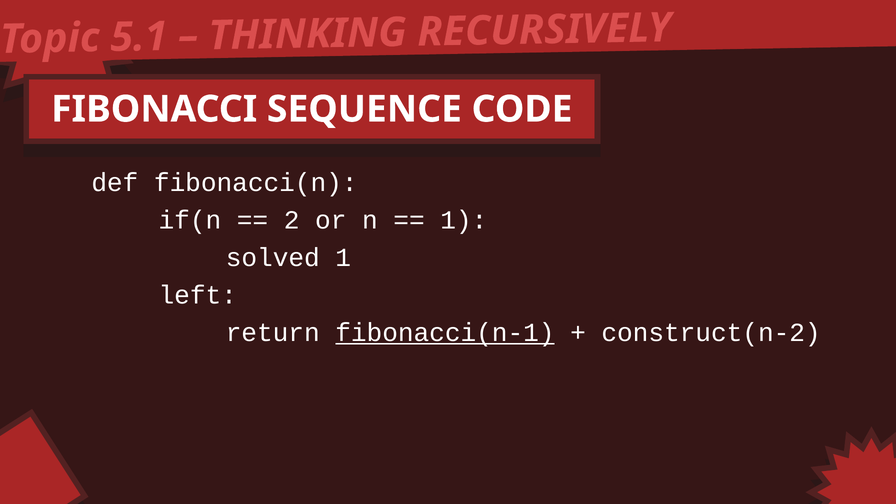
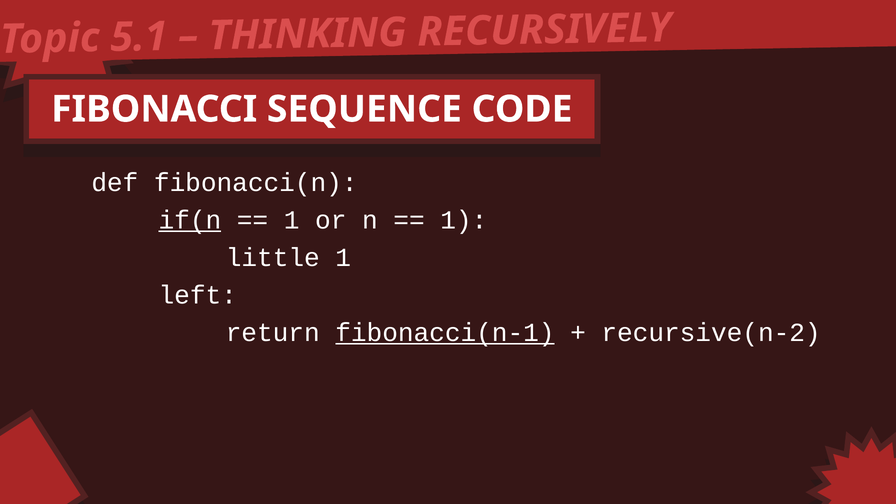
if(n underline: none -> present
2 at (292, 220): 2 -> 1
solved: solved -> little
construct(n-2: construct(n-2 -> recursive(n-2
